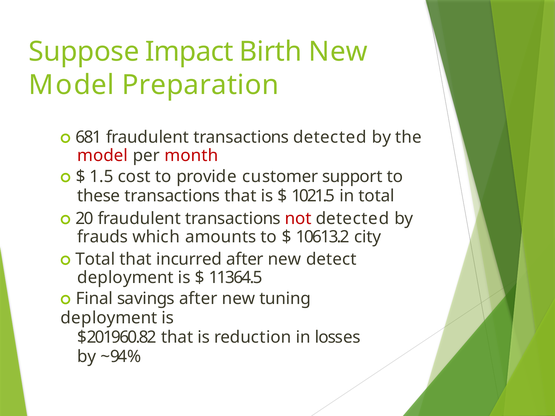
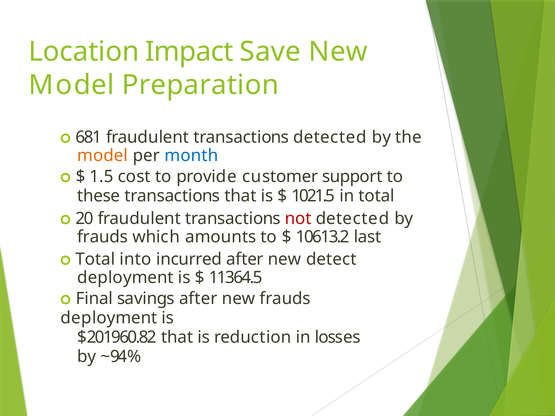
Suppose: Suppose -> Location
Birth: Birth -> Save
model at (103, 156) colour: red -> orange
month colour: red -> blue
city: city -> last
Total that: that -> into
new tuning: tuning -> frauds
